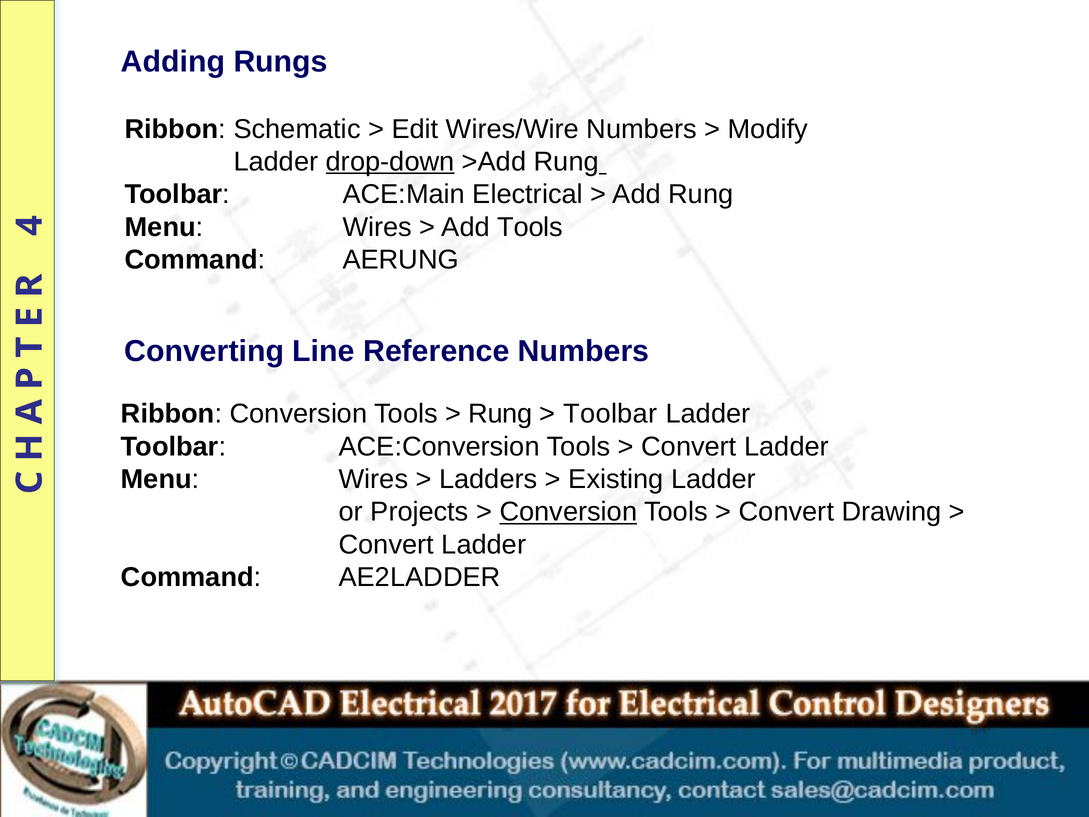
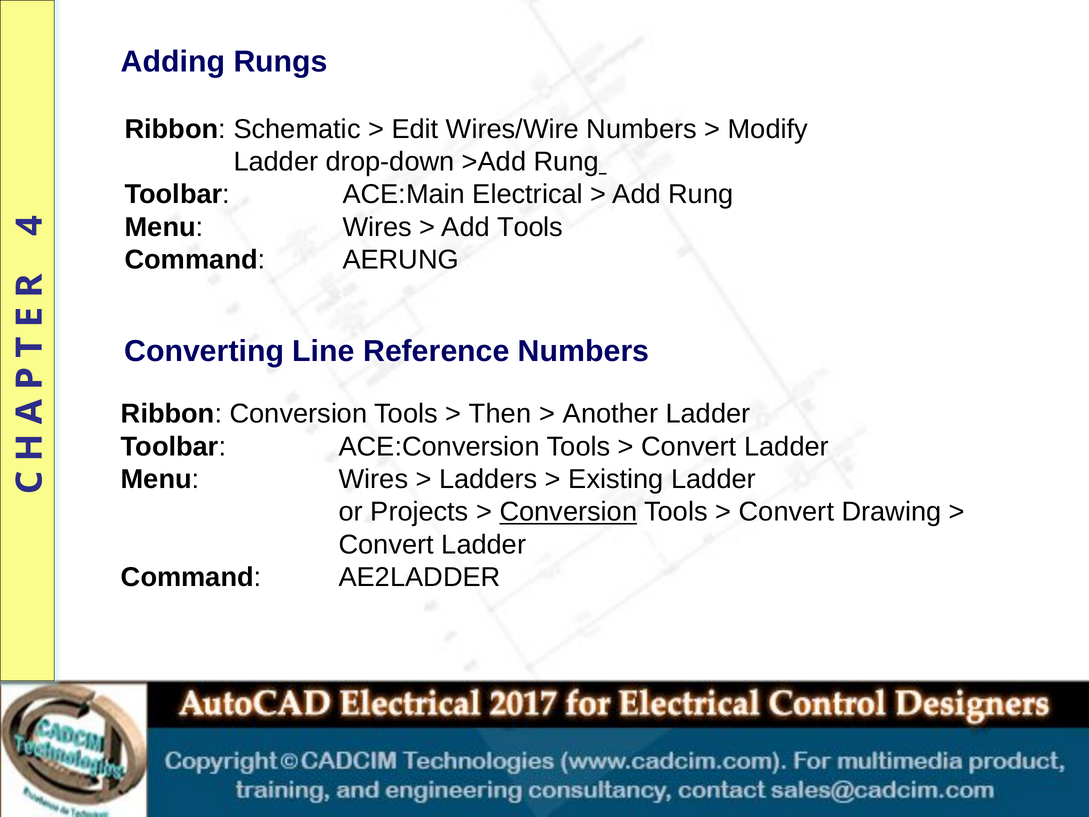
drop-down underline: present -> none
Rung at (500, 414): Rung -> Then
Toolbar at (610, 414): Toolbar -> Another
